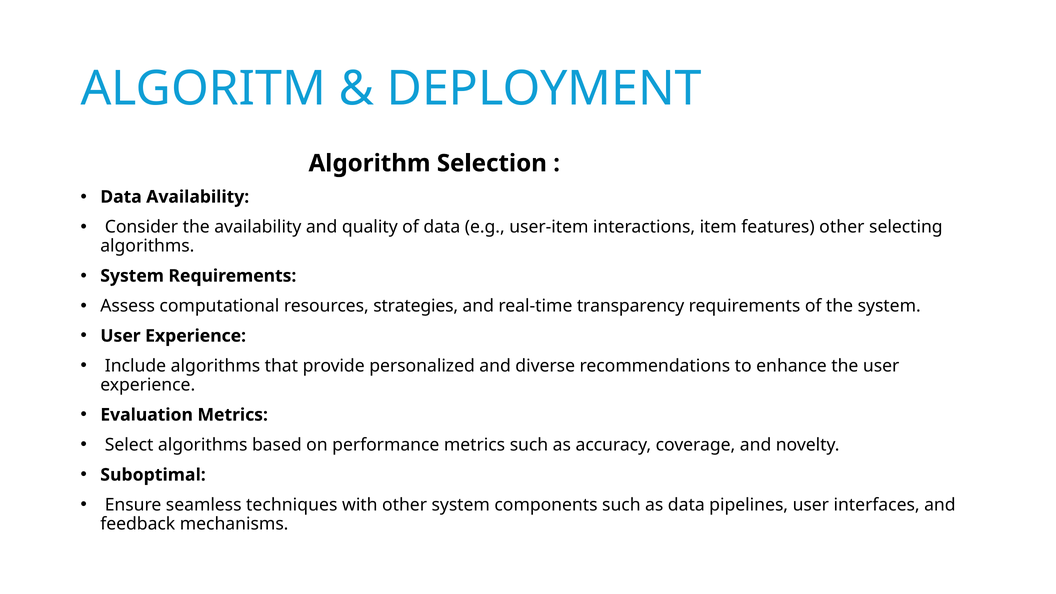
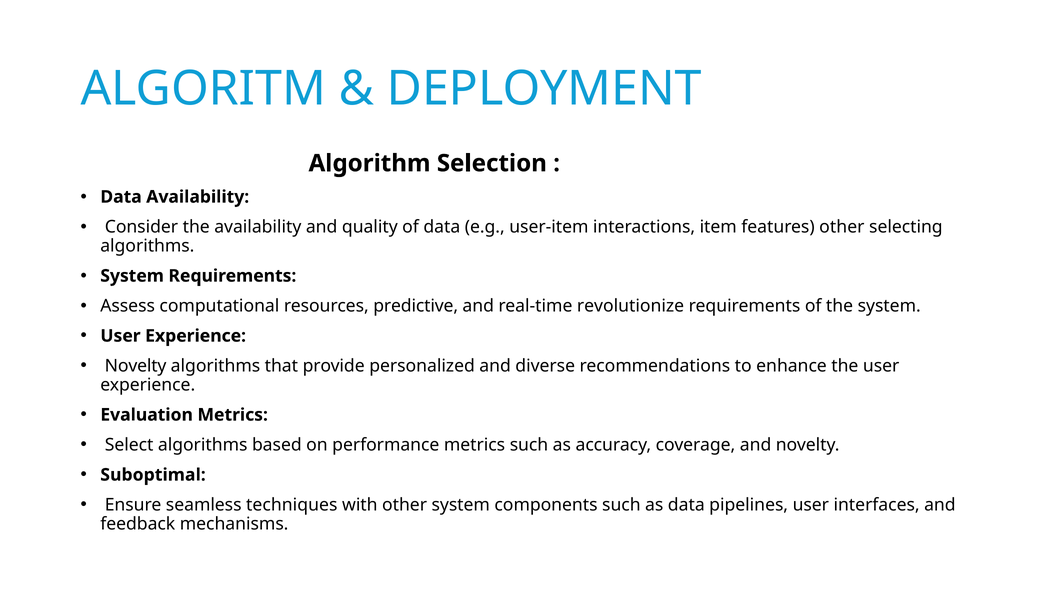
strategies: strategies -> predictive
transparency: transparency -> revolutionize
Include at (135, 366): Include -> Novelty
